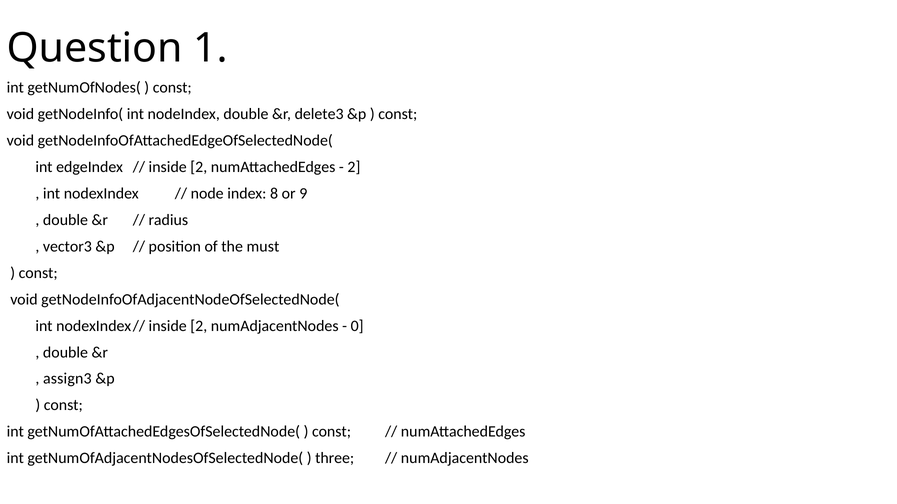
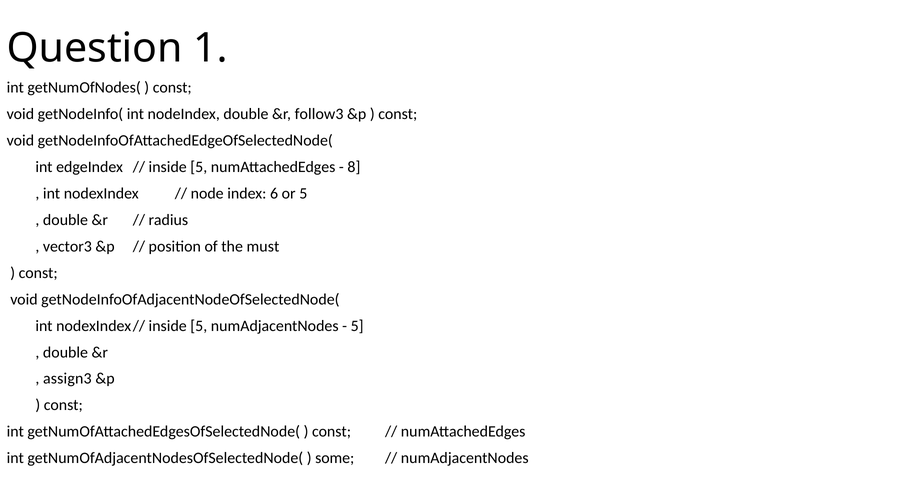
delete3: delete3 -> follow3
2 at (199, 167): 2 -> 5
2 at (354, 167): 2 -> 8
8: 8 -> 6
or 9: 9 -> 5
2 at (199, 326): 2 -> 5
0 at (357, 326): 0 -> 5
three: three -> some
